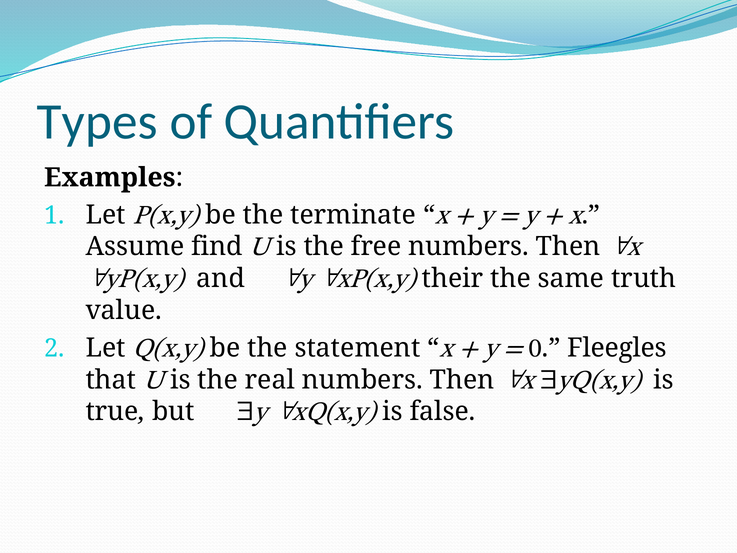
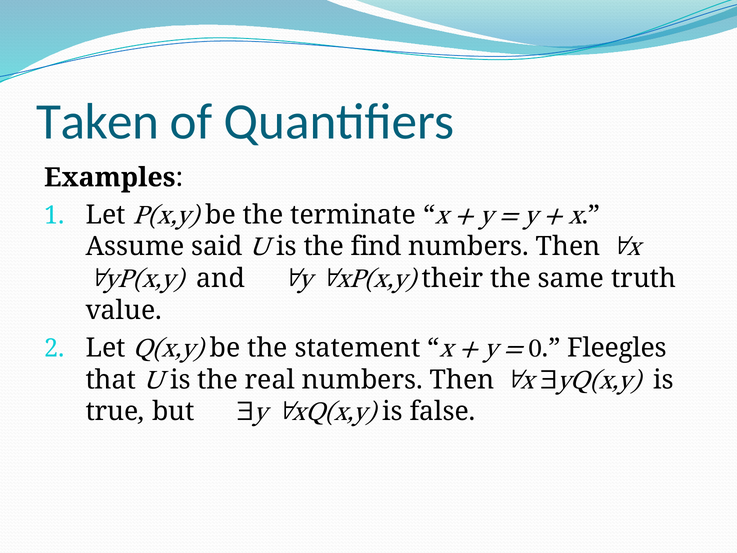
Types: Types -> Taken
find: find -> said
free: free -> find
